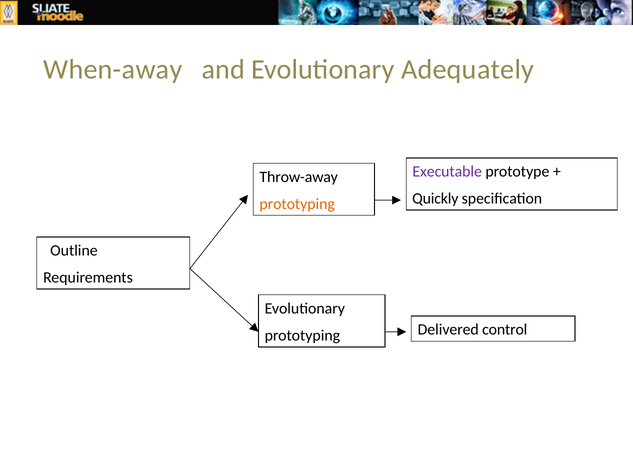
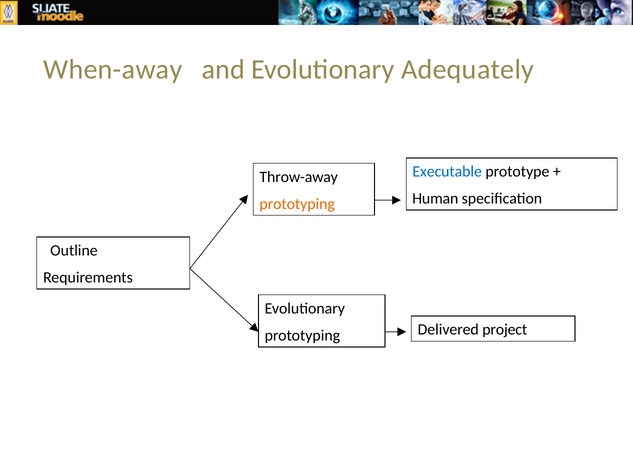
Executable colour: purple -> blue
Quickly: Quickly -> Human
control: control -> project
